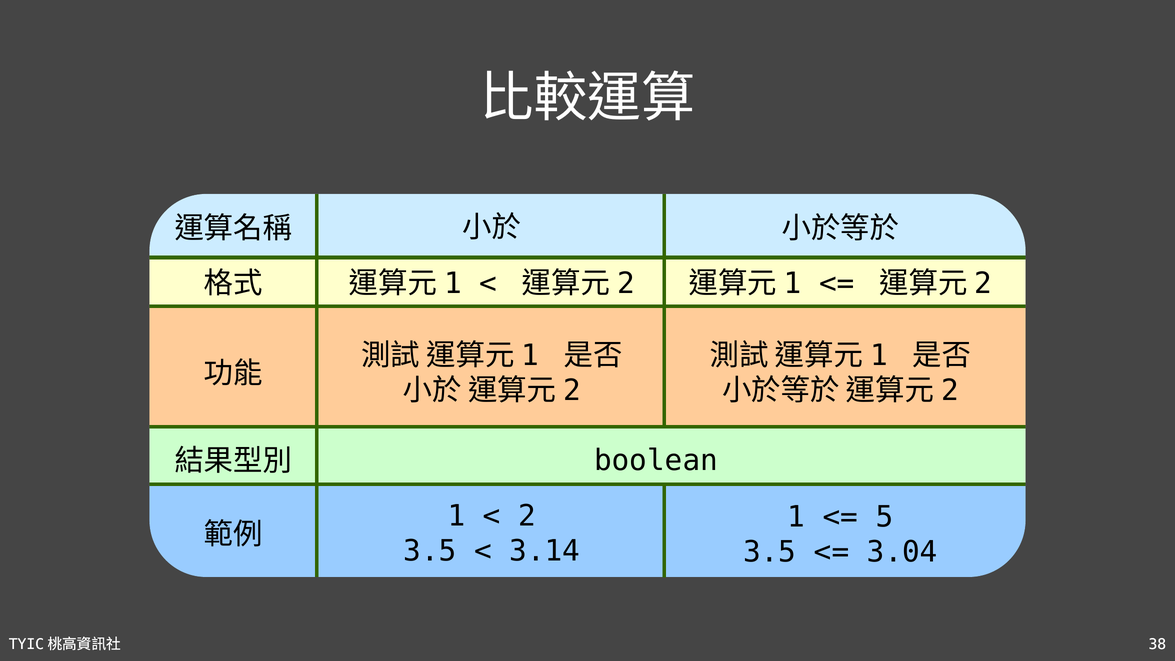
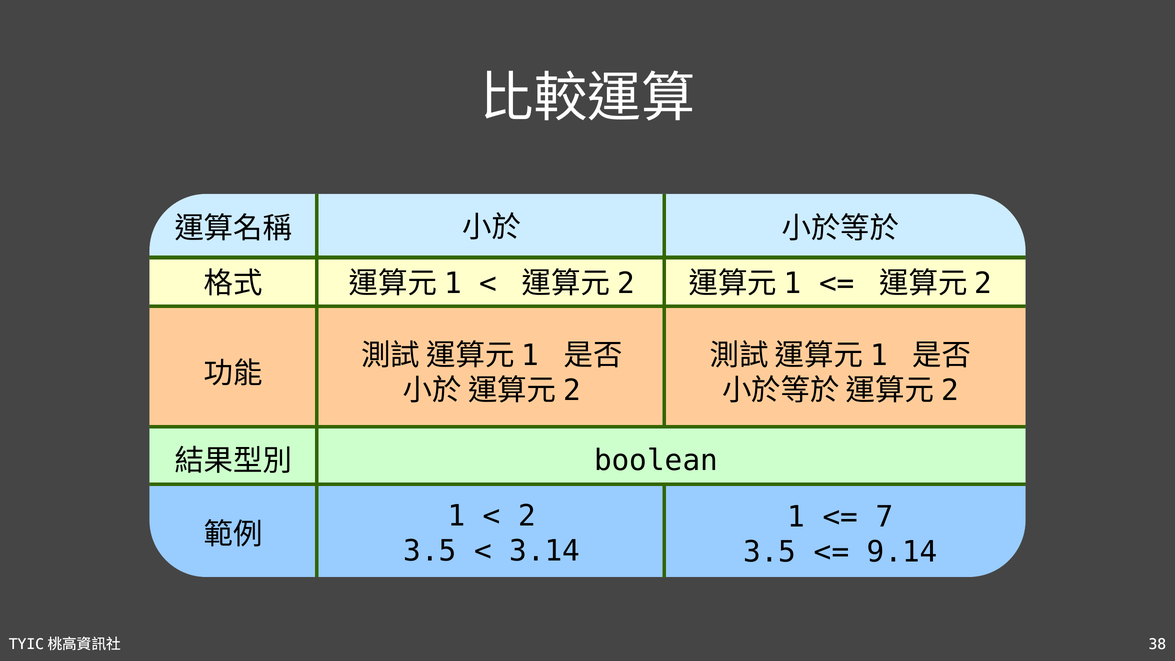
5: 5 -> 7
3.04: 3.04 -> 9.14
